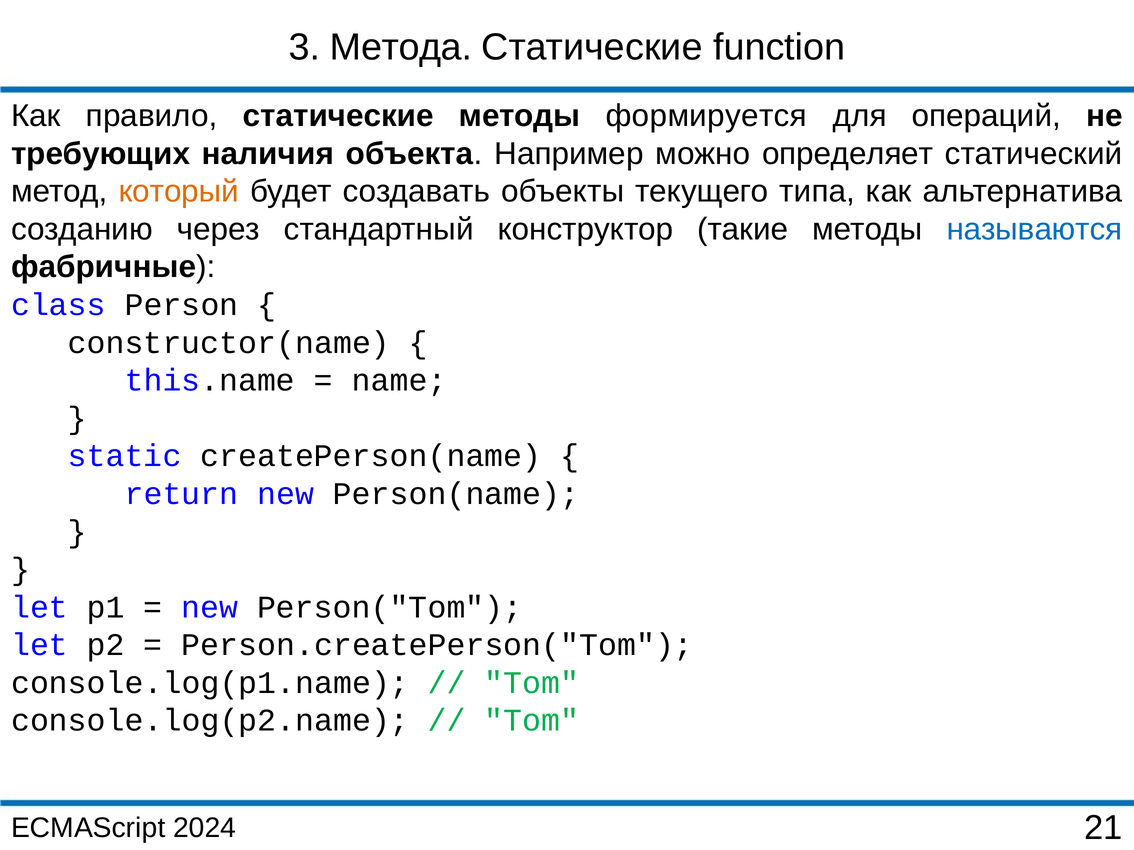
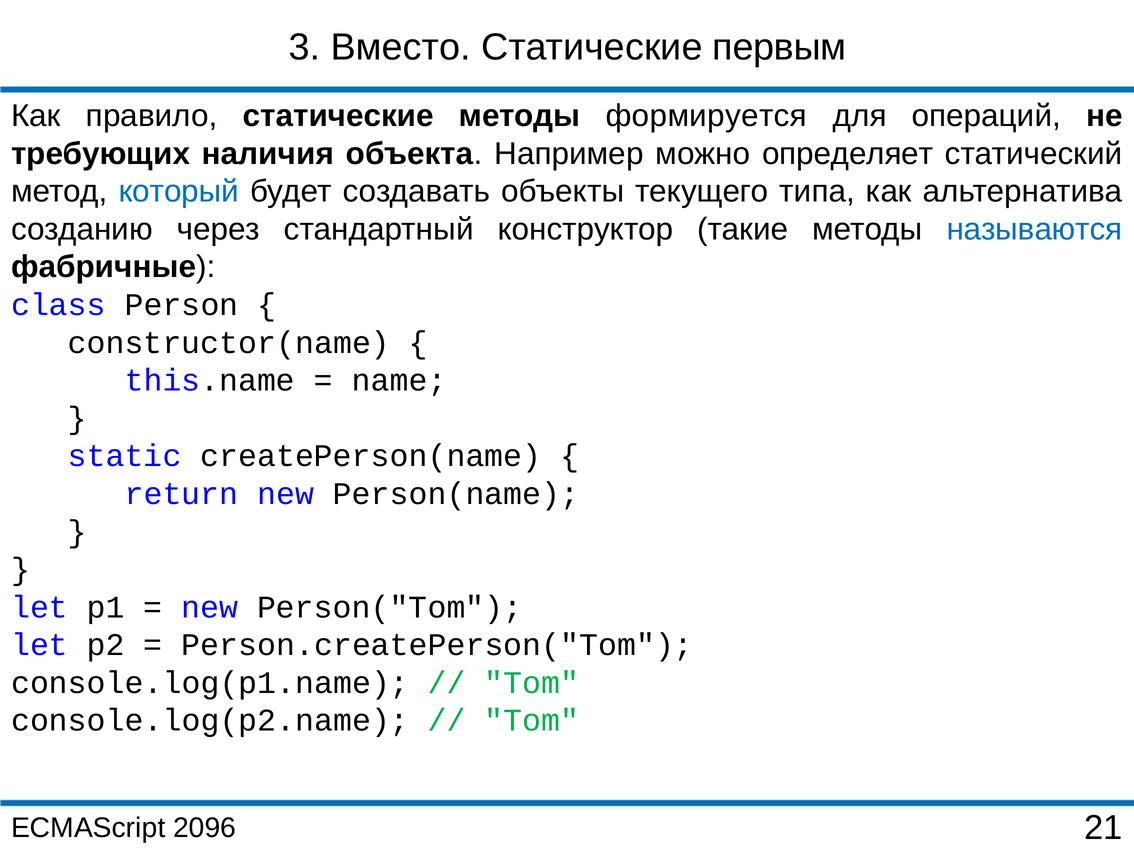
Метода: Метода -> Вместо
function: function -> первым
который colour: orange -> blue
2024: 2024 -> 2096
